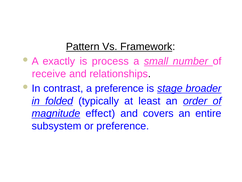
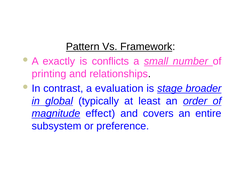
process: process -> conflicts
receive: receive -> printing
a preference: preference -> evaluation
folded: folded -> global
